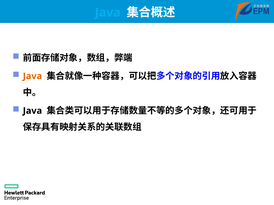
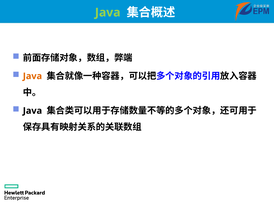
Java at (108, 12) colour: light blue -> light green
